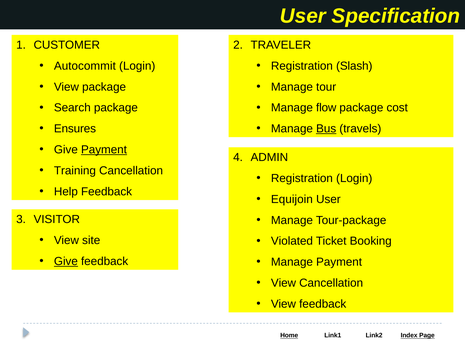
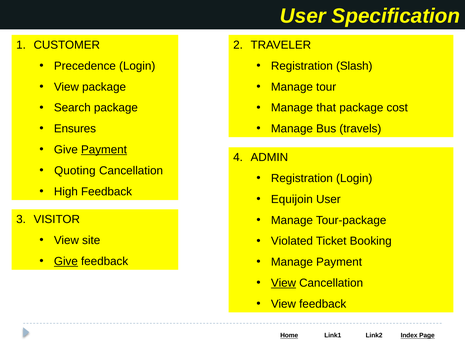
Autocommit: Autocommit -> Precedence
flow: flow -> that
Bus underline: present -> none
Training: Training -> Quoting
Help: Help -> High
View at (283, 283) underline: none -> present
